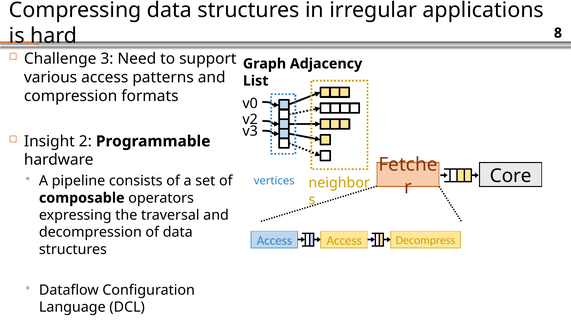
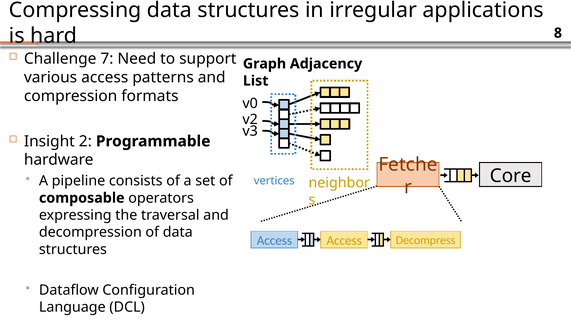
3: 3 -> 7
